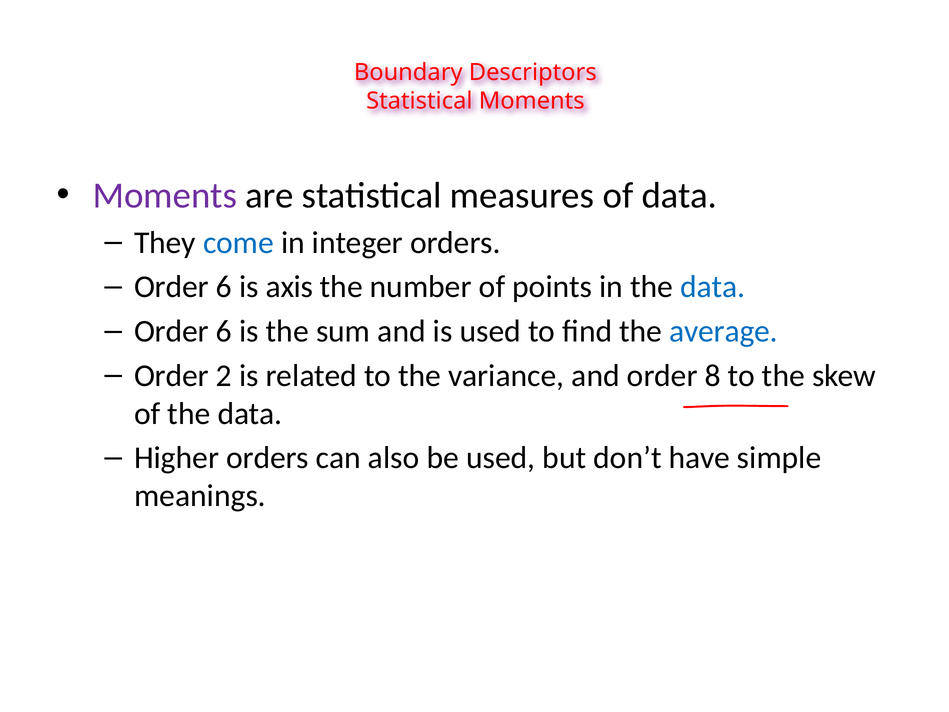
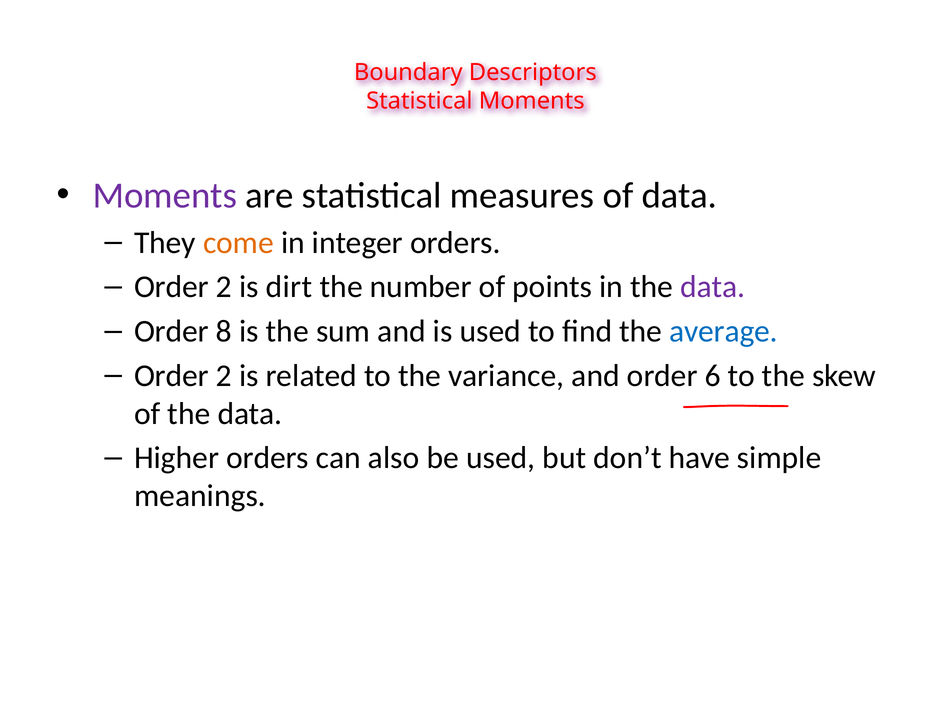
come colour: blue -> orange
6 at (224, 287): 6 -> 2
axis: axis -> dirt
data at (713, 287) colour: blue -> purple
6 at (224, 331): 6 -> 8
8: 8 -> 6
